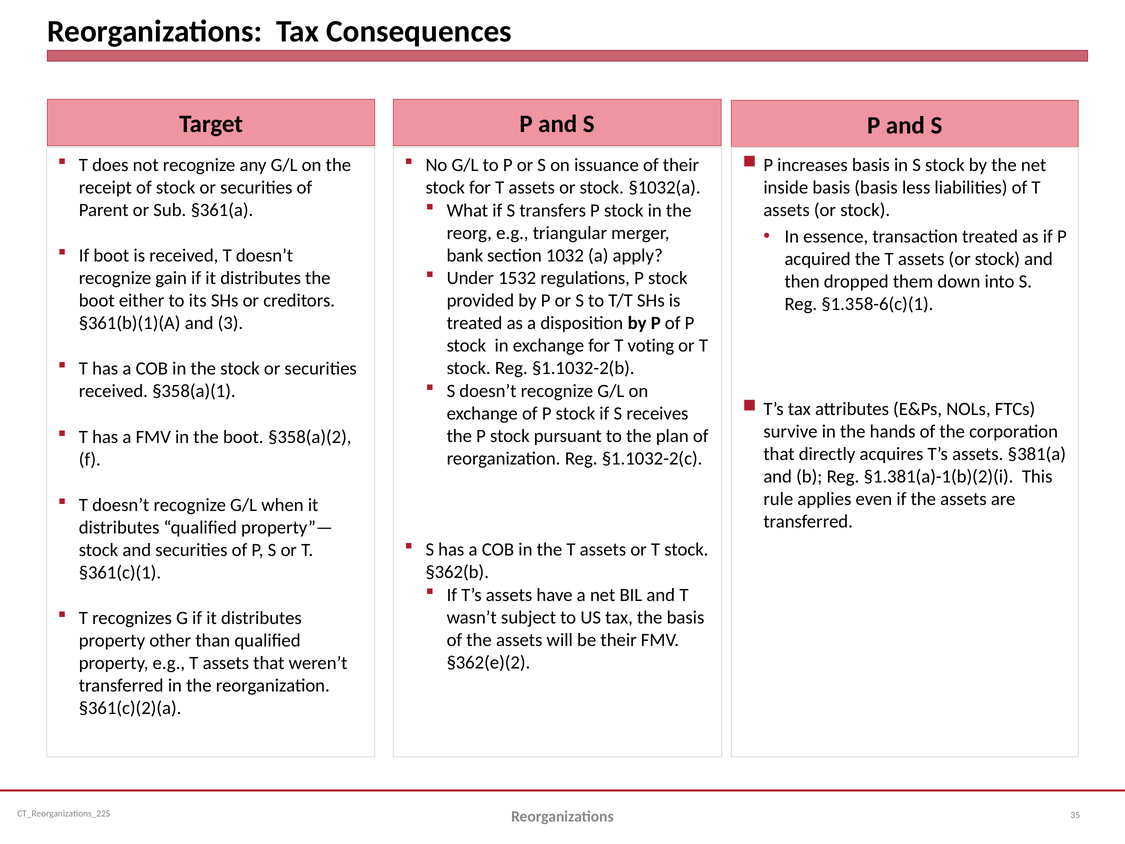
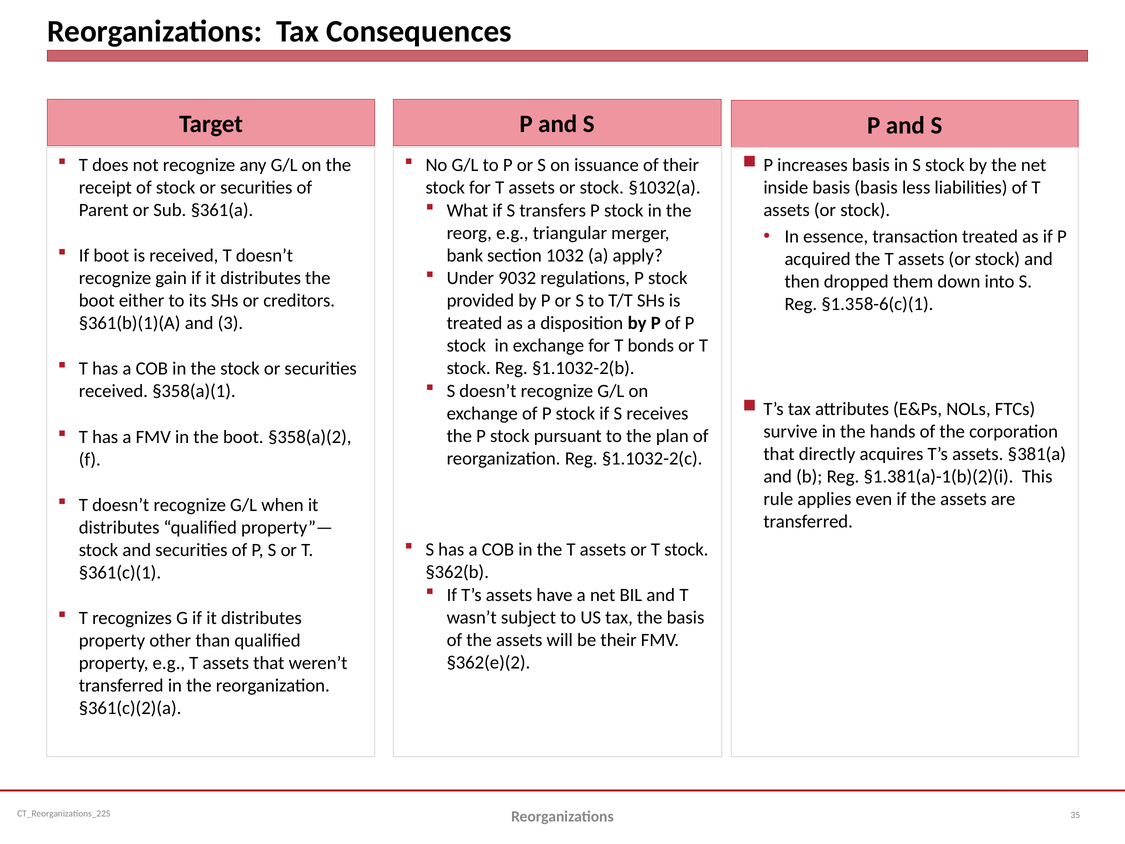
1532: 1532 -> 9032
voting: voting -> bonds
